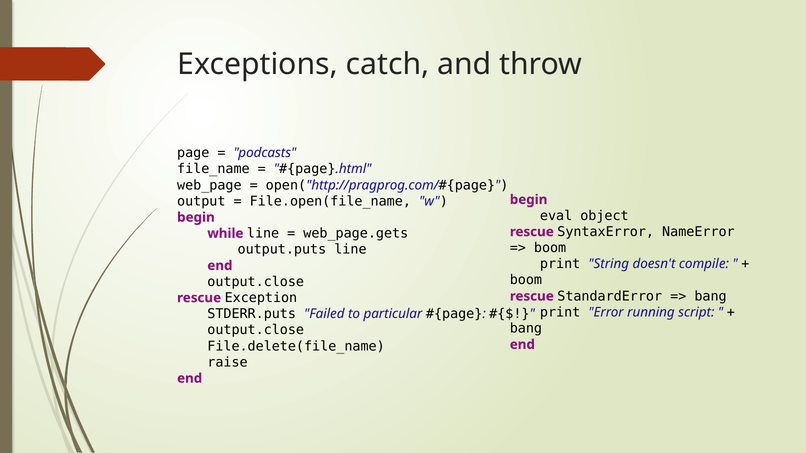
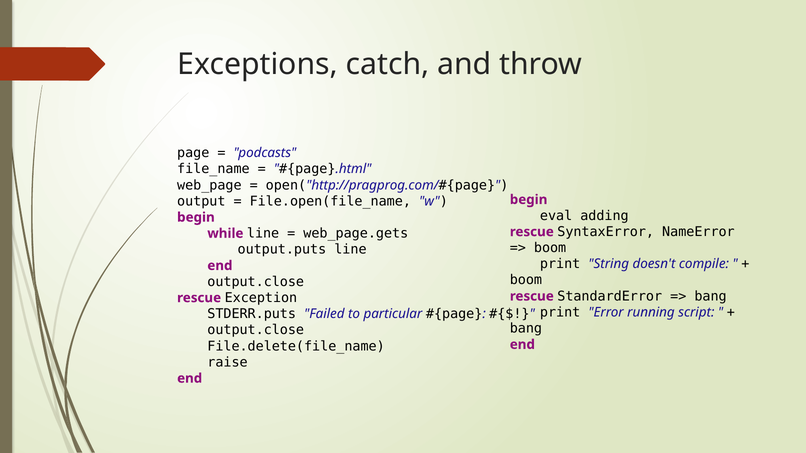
object: object -> adding
